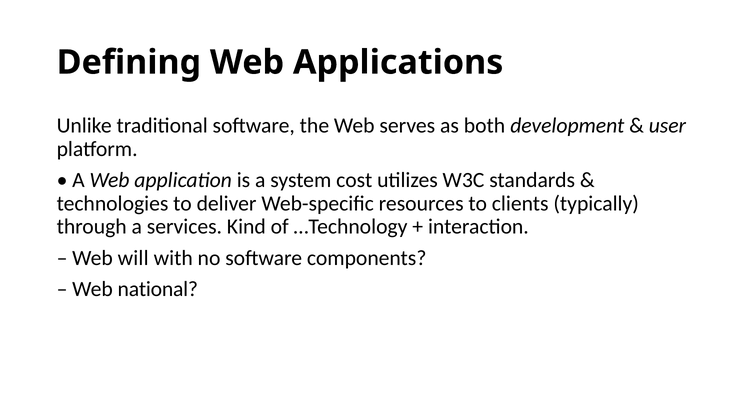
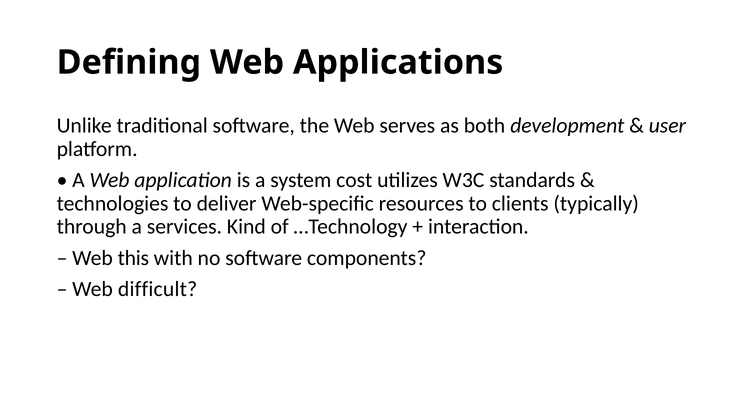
will: will -> this
national: national -> difficult
